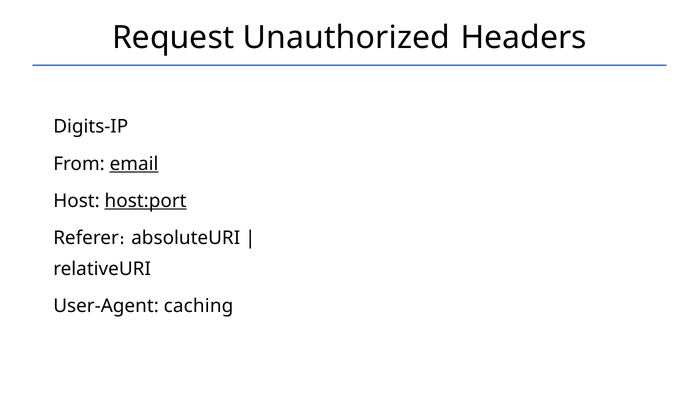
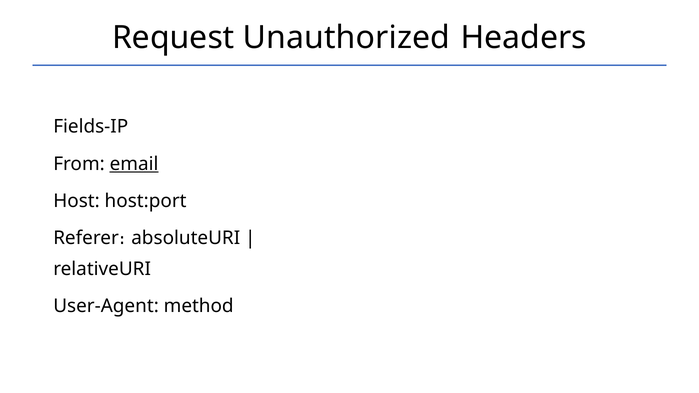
Digits-IP: Digits-IP -> Fields-IP
host:port underline: present -> none
caching: caching -> method
